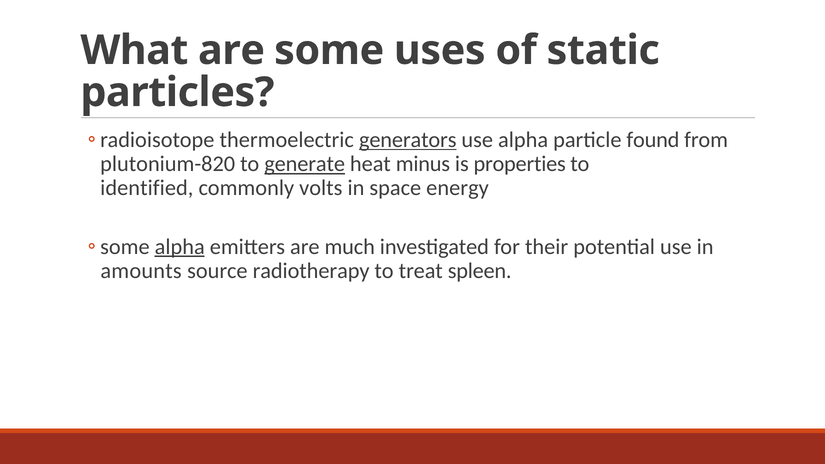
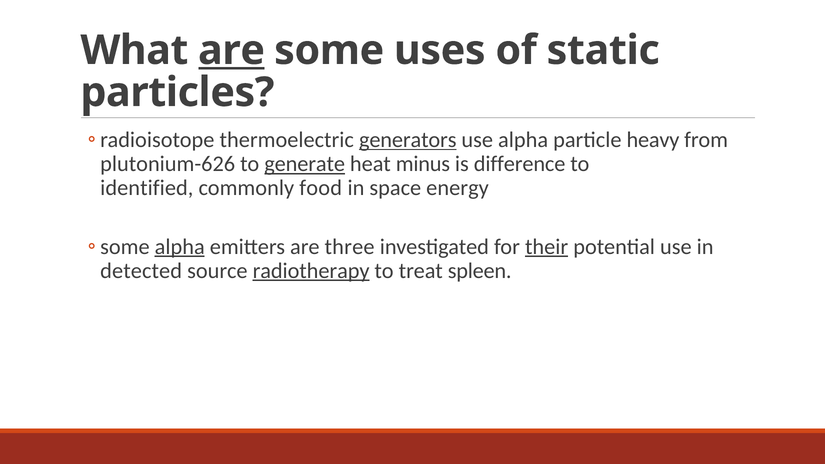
are at (232, 50) underline: none -> present
found: found -> heavy
plutonium-820: plutonium-820 -> plutonium-626
properties: properties -> difference
volts: volts -> food
much: much -> three
their underline: none -> present
amounts: amounts -> detected
radiotherapy underline: none -> present
